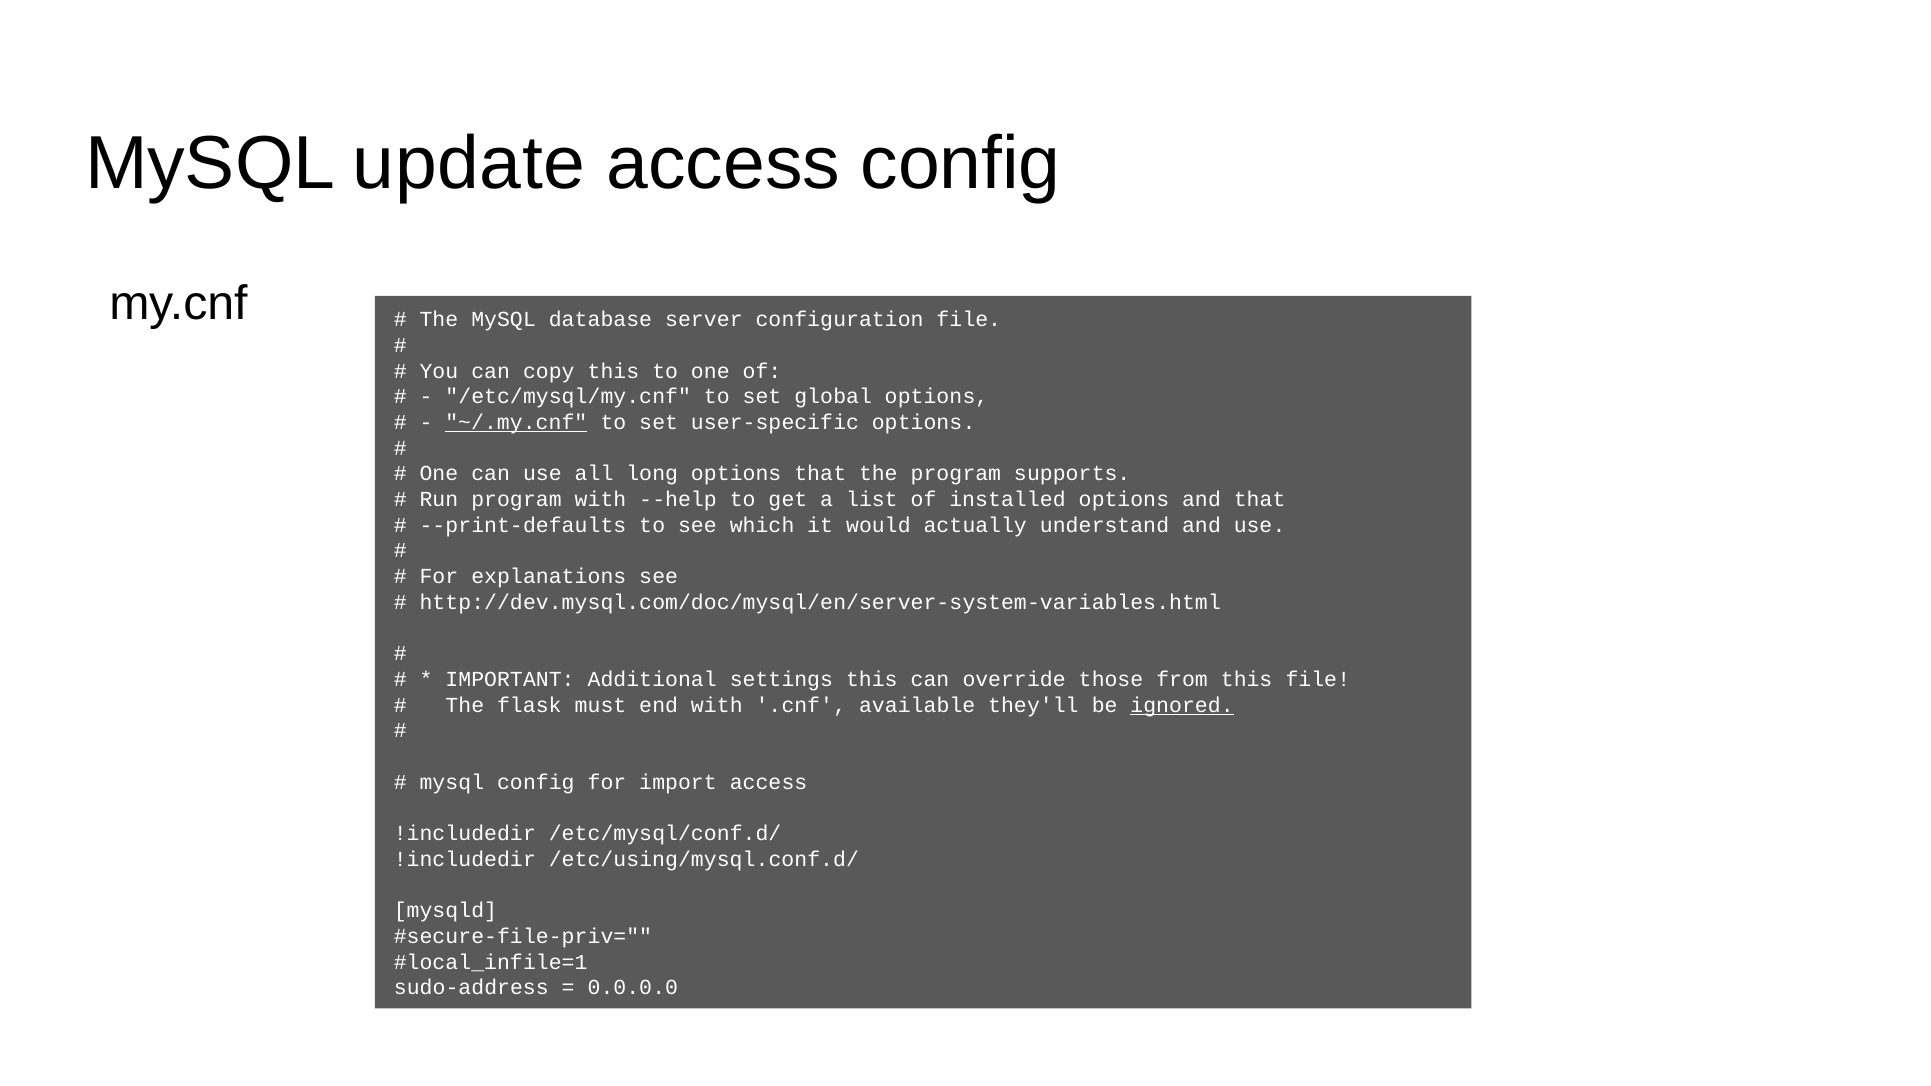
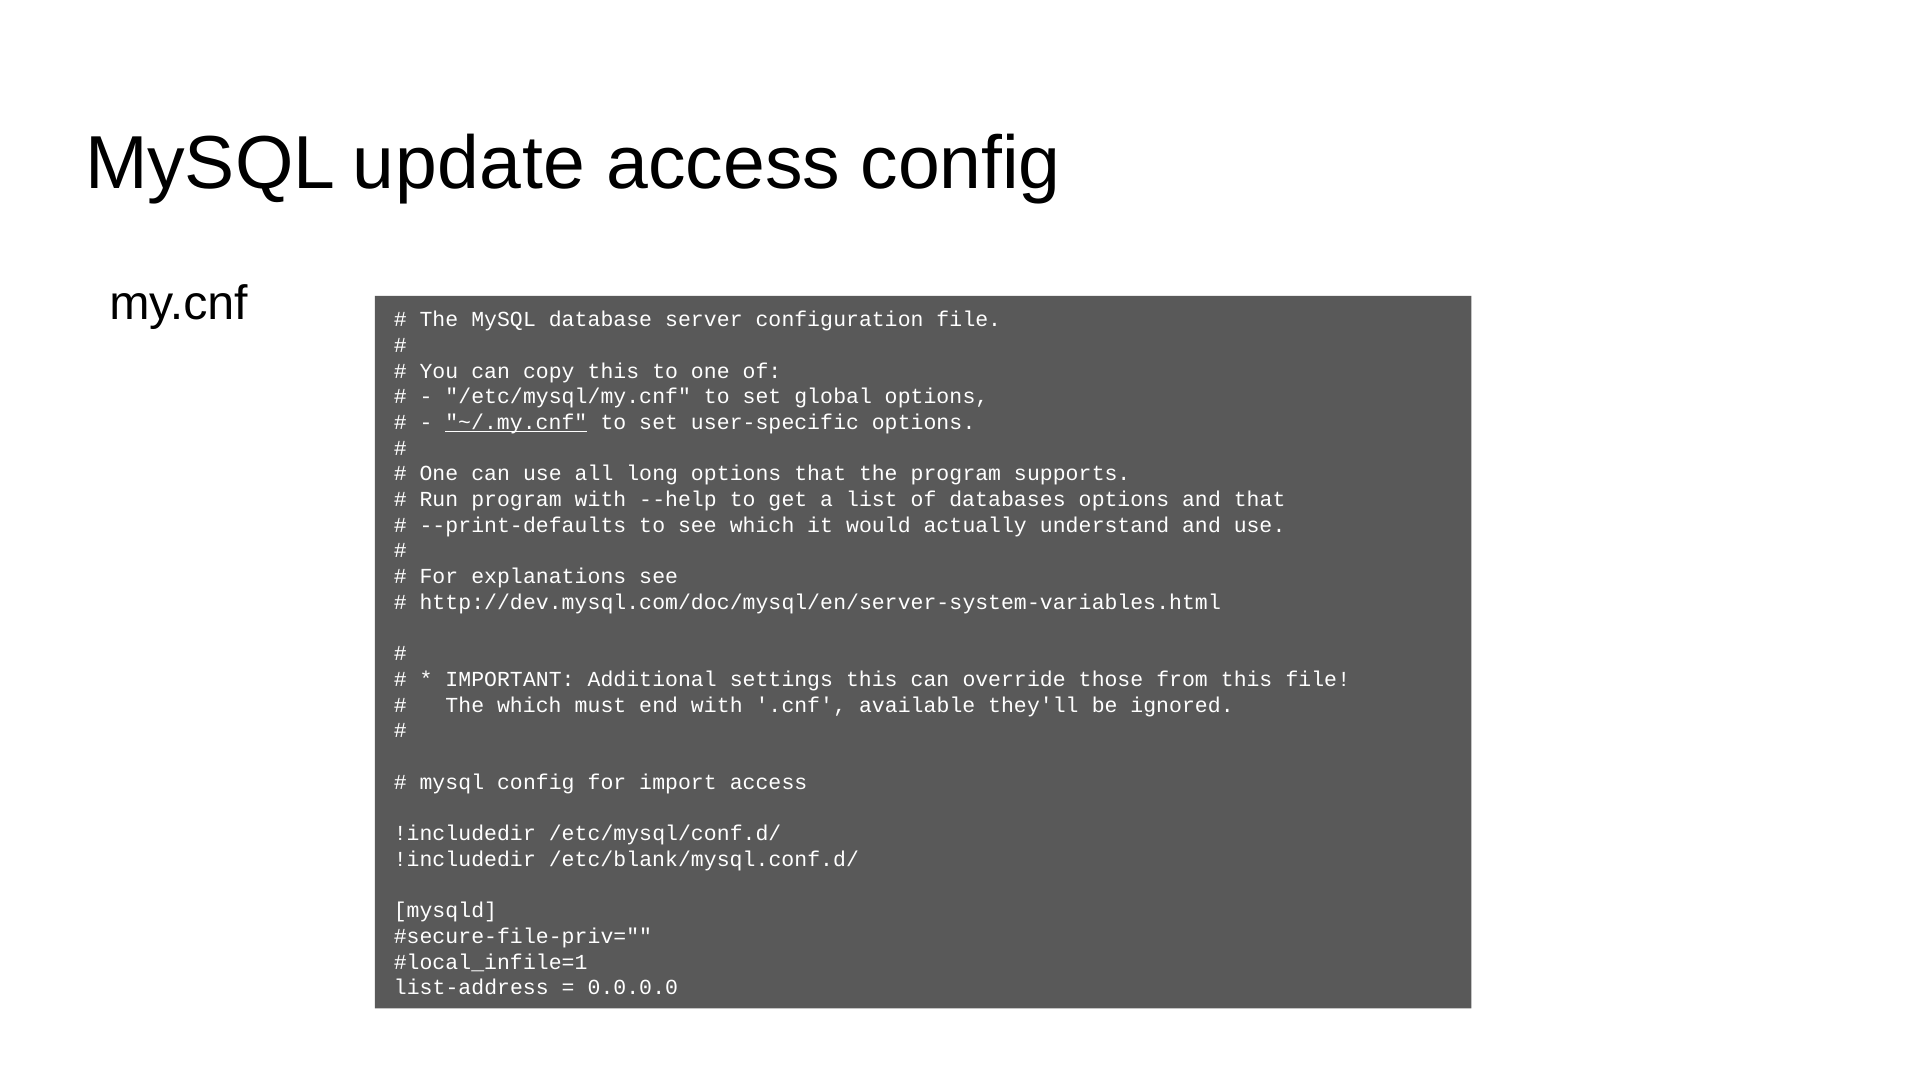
installed: installed -> databases
The flask: flask -> which
ignored underline: present -> none
/etc/using/mysql.conf.d/: /etc/using/mysql.conf.d/ -> /etc/blank/mysql.conf.d/
sudo-address: sudo-address -> list-address
